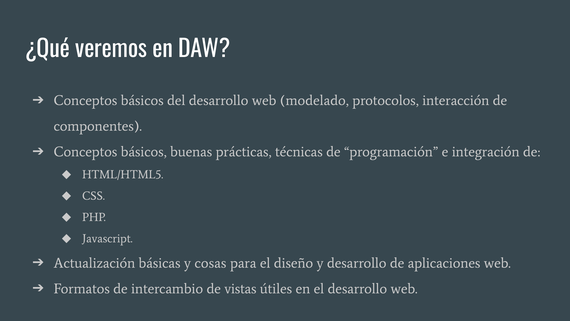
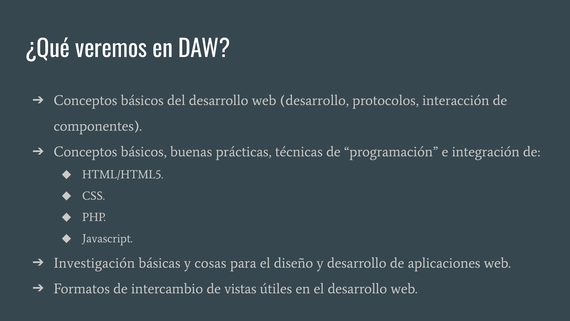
web modelado: modelado -> desarrollo
Actualización: Actualización -> Investigación
